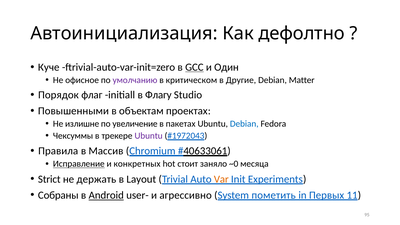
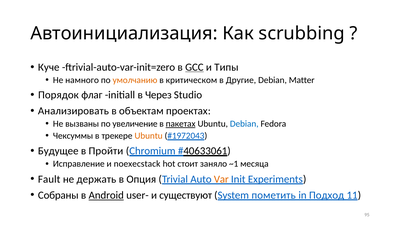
дефолтно: дефолтно -> scrubbing
Один: Один -> Типы
офисное: офисное -> намного
умолчанию colour: purple -> orange
Флагу: Флагу -> Через
Повышенными: Повышенными -> Анализировать
излишне: излишне -> вызваны
пакетах underline: none -> present
Ubuntu at (149, 136) colour: purple -> orange
Правила: Правила -> Будущее
Массив: Массив -> Пройти
Исправление underline: present -> none
конкретных: конкретных -> noexecstack
~0: ~0 -> ~1
Strict: Strict -> Fault
Layout: Layout -> Опция
агрессивно: агрессивно -> существуют
Первых: Первых -> Подход
